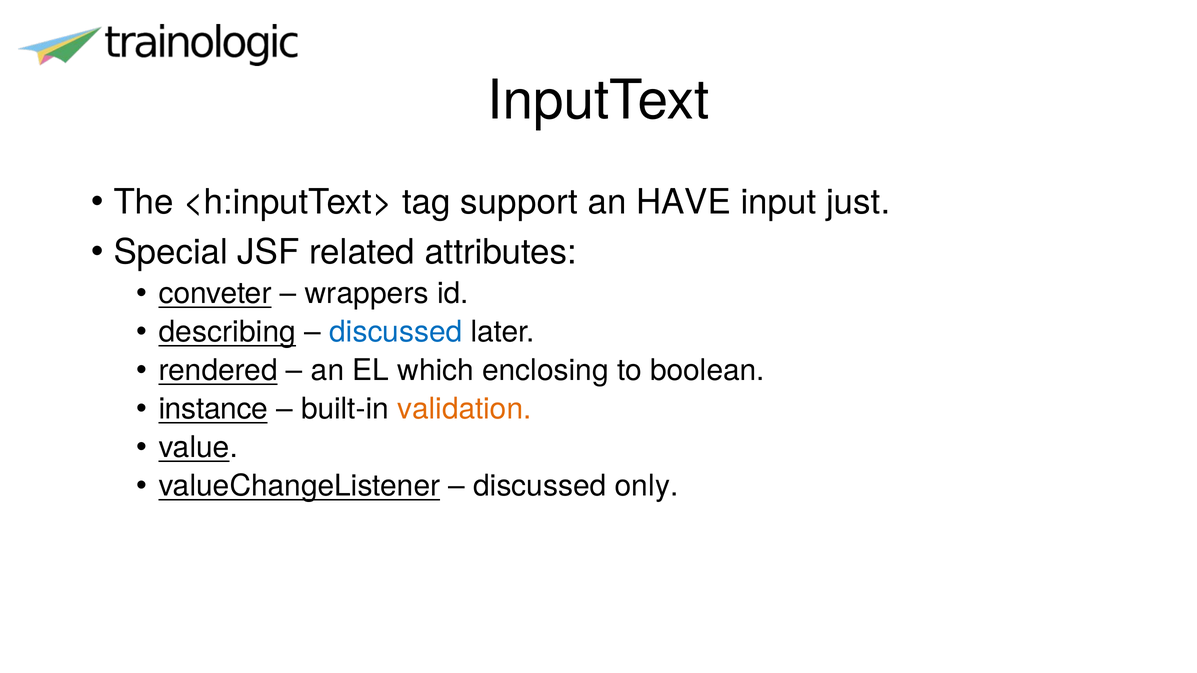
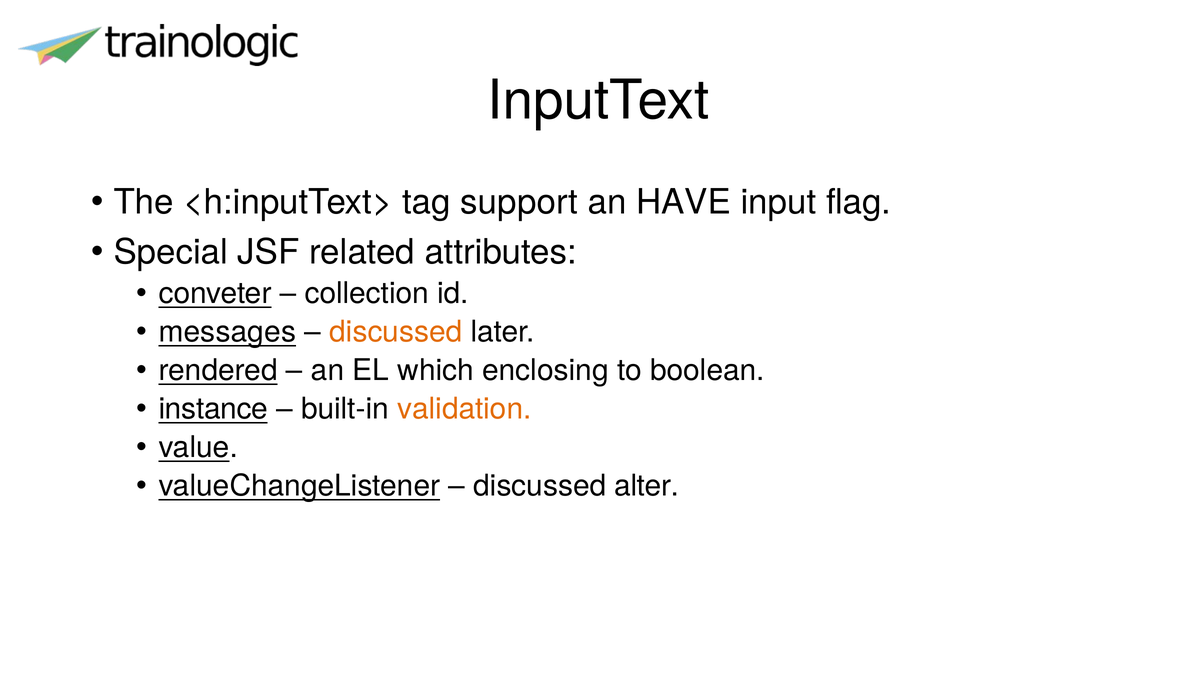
just: just -> flag
wrappers: wrappers -> collection
describing: describing -> messages
discussed at (396, 332) colour: blue -> orange
only: only -> alter
